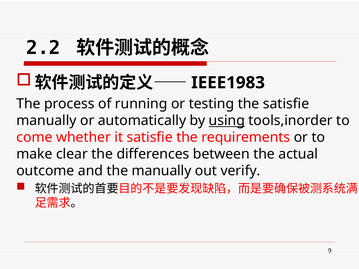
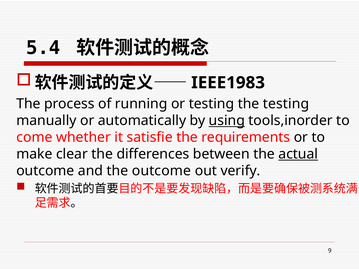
2.2: 2.2 -> 5.4
the satisfie: satisfie -> testing
actual underline: none -> present
the manually: manually -> outcome
